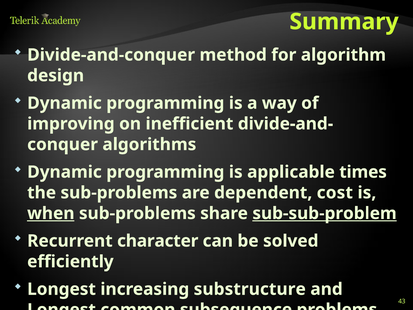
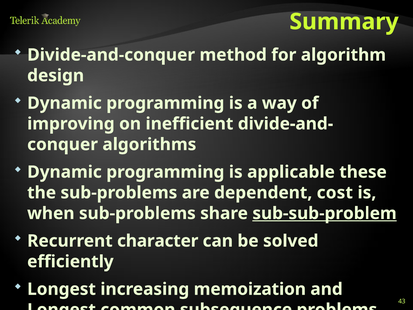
times: times -> these
when underline: present -> none
substructure: substructure -> memoization
